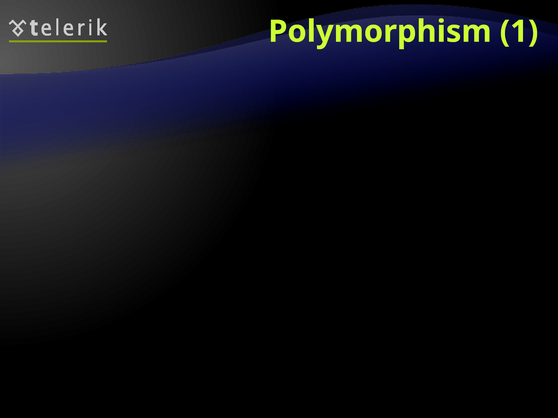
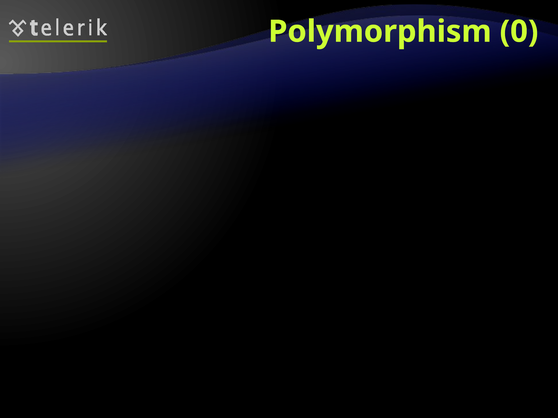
1: 1 -> 0
